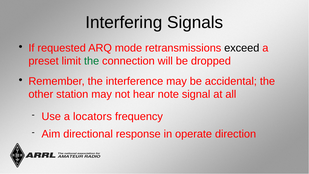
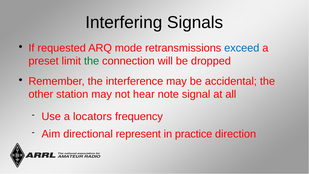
exceed colour: black -> blue
response: response -> represent
operate: operate -> practice
